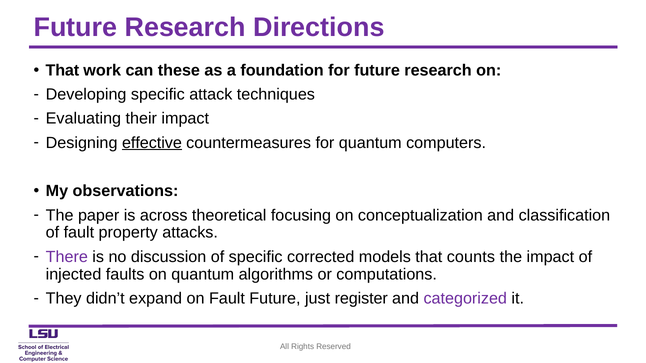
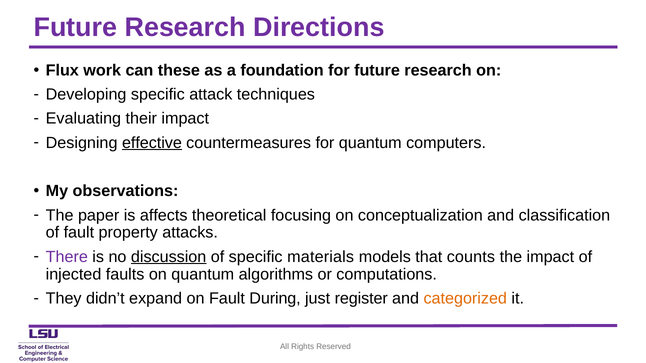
That at (62, 70): That -> Flux
across: across -> affects
discussion underline: none -> present
corrected: corrected -> materials
Fault Future: Future -> During
categorized colour: purple -> orange
